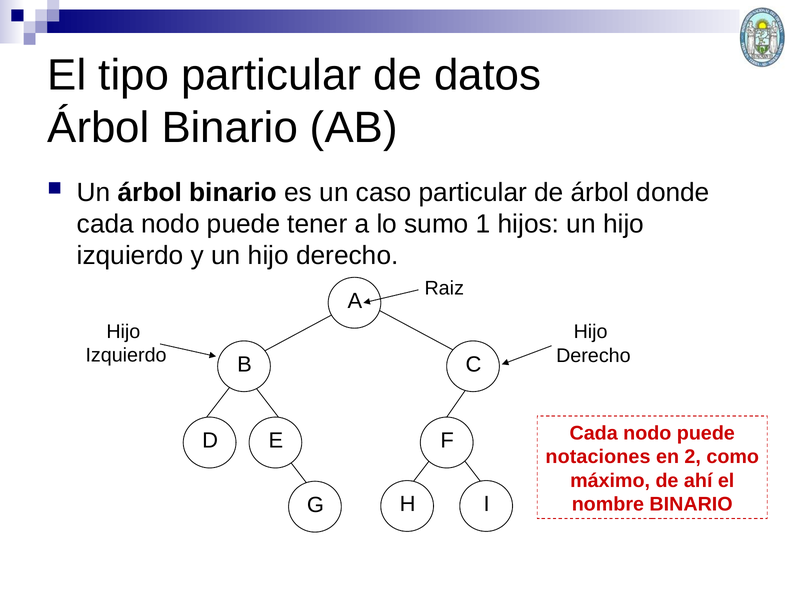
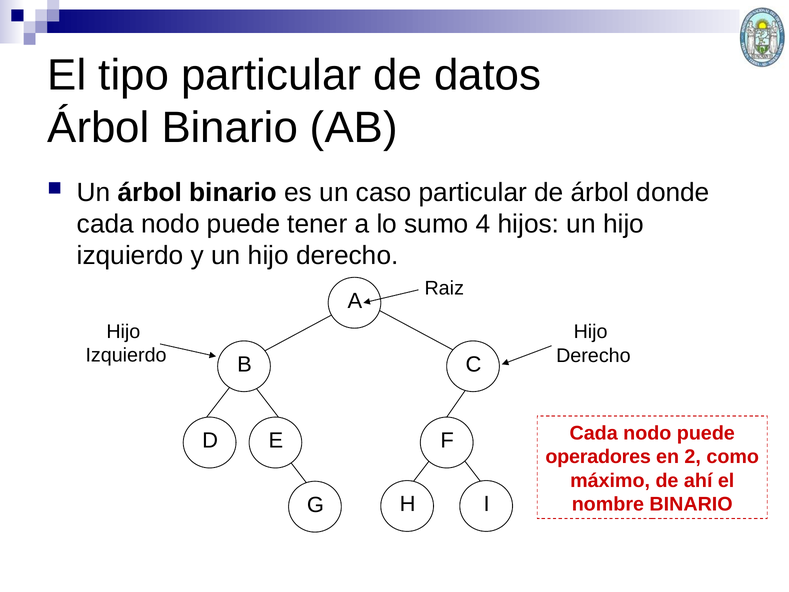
1: 1 -> 4
notaciones: notaciones -> operadores
